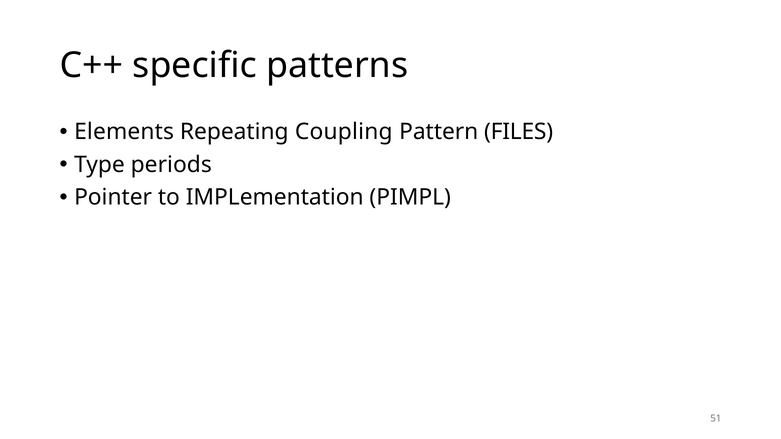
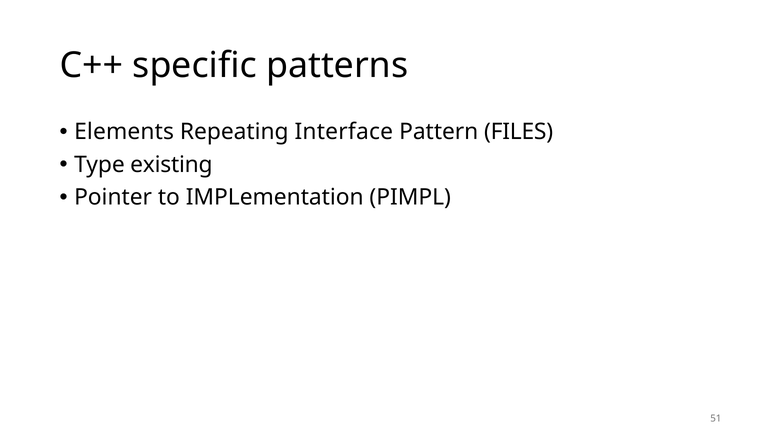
Coupling: Coupling -> Interface
periods: periods -> existing
